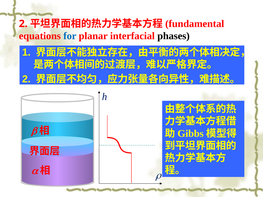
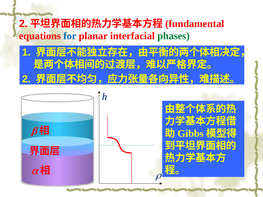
phases colour: black -> green
